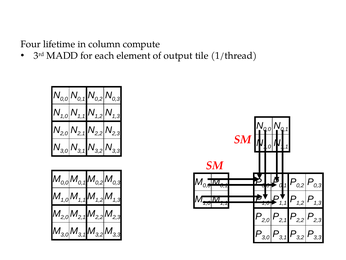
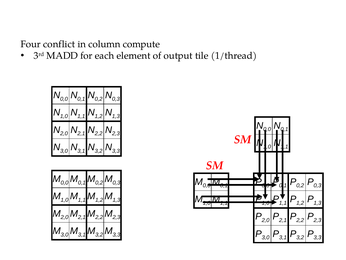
lifetime: lifetime -> conflict
